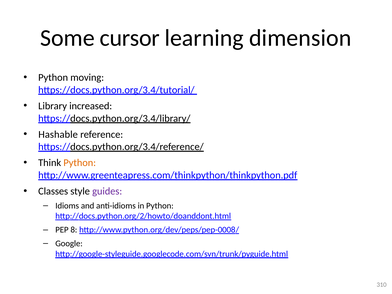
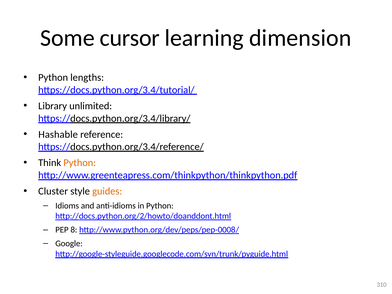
moving: moving -> lengths
increased: increased -> unlimited
Classes: Classes -> Cluster
guides colour: purple -> orange
